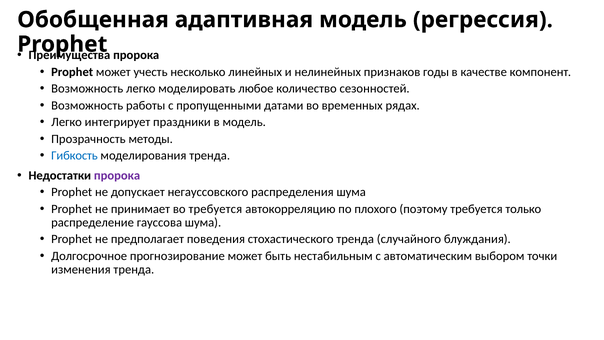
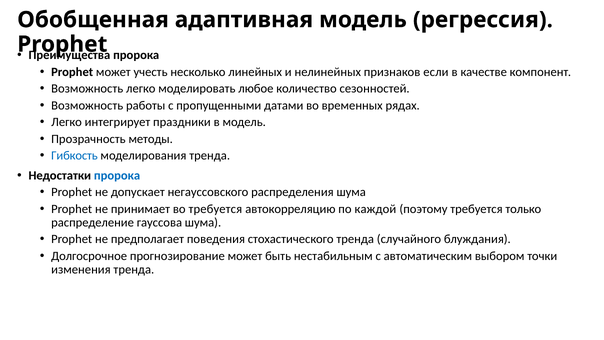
годы: годы -> если
пророка at (117, 175) colour: purple -> blue
плохого: плохого -> каждой
